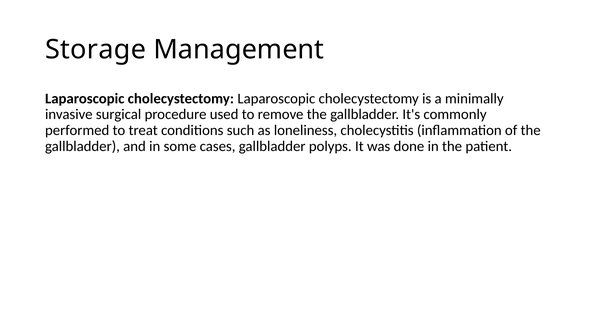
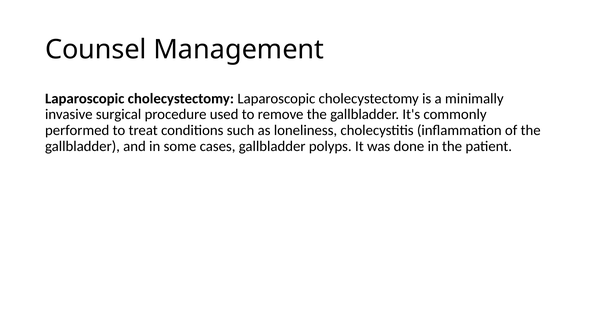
Storage: Storage -> Counsel
